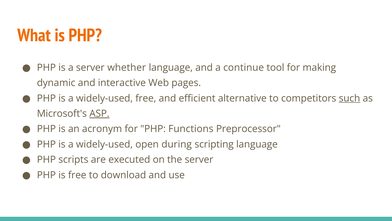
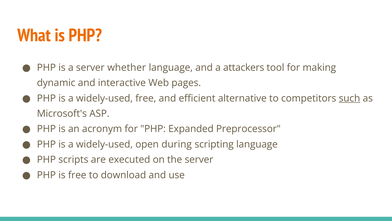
continue: continue -> attackers
ASP underline: present -> none
Functions: Functions -> Expanded
